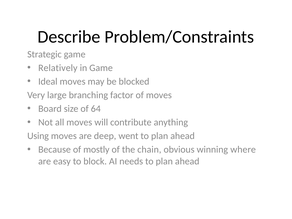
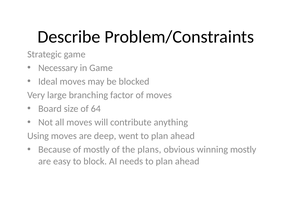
Relatively: Relatively -> Necessary
chain: chain -> plans
winning where: where -> mostly
